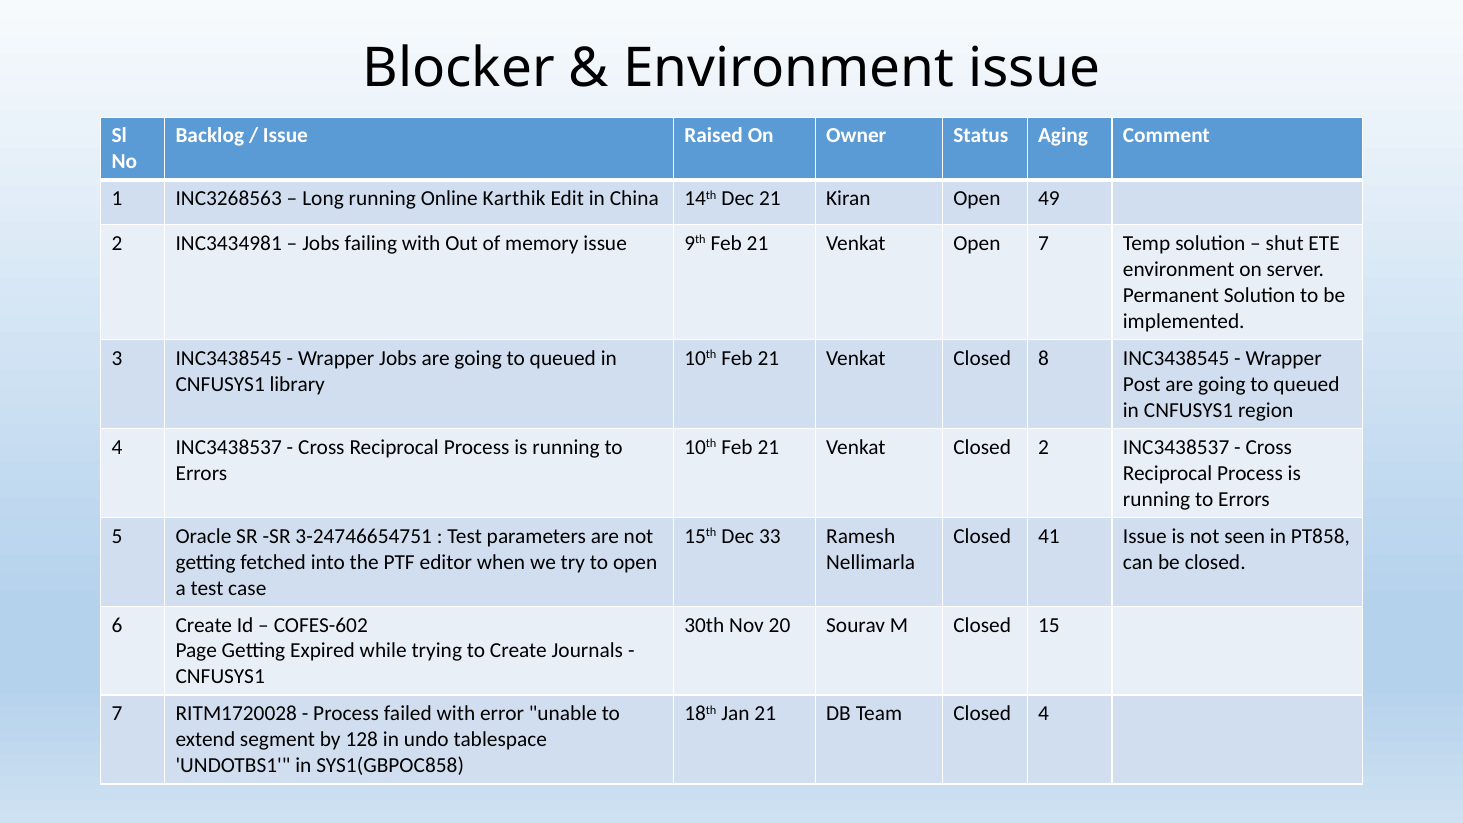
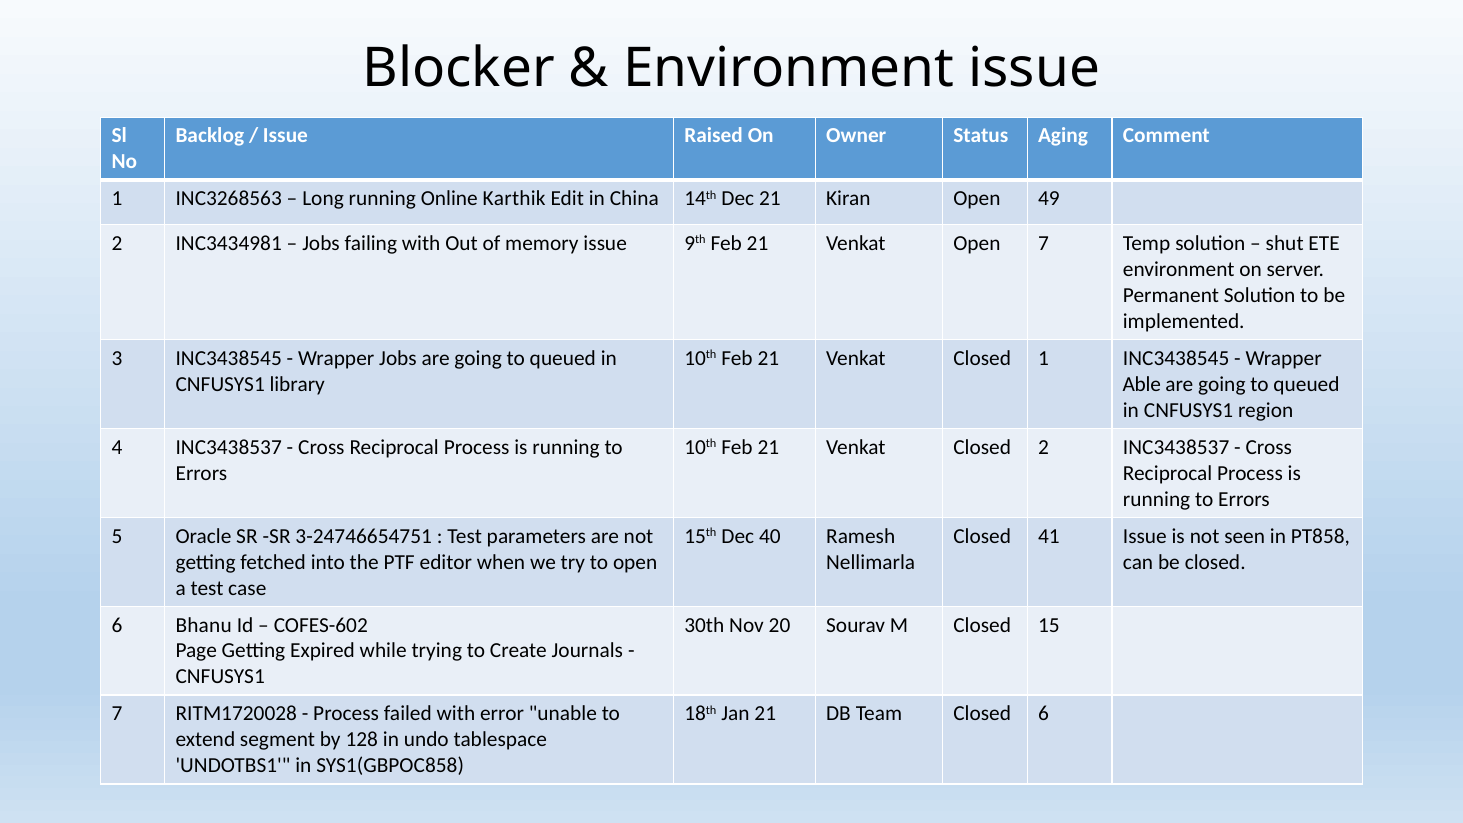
Closed 8: 8 -> 1
Post: Post -> Able
33: 33 -> 40
6 Create: Create -> Bhanu
Team Closed 4: 4 -> 6
